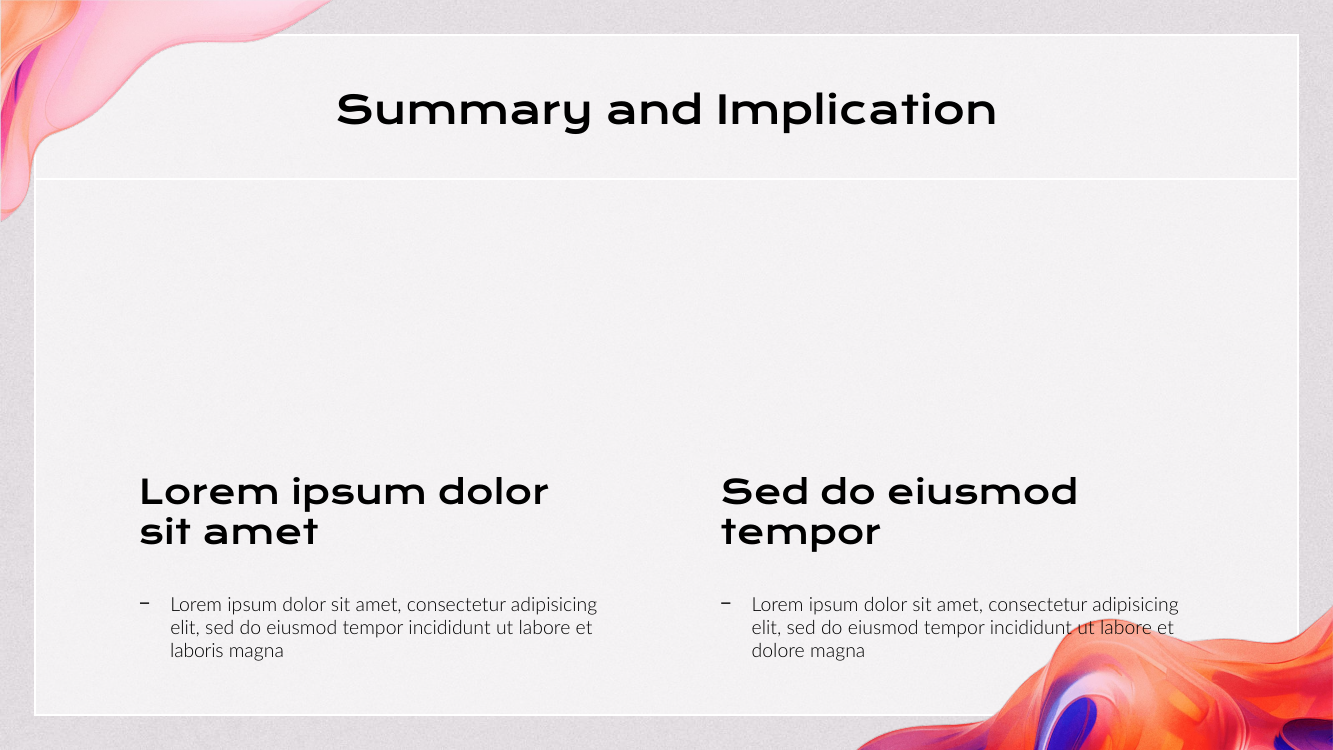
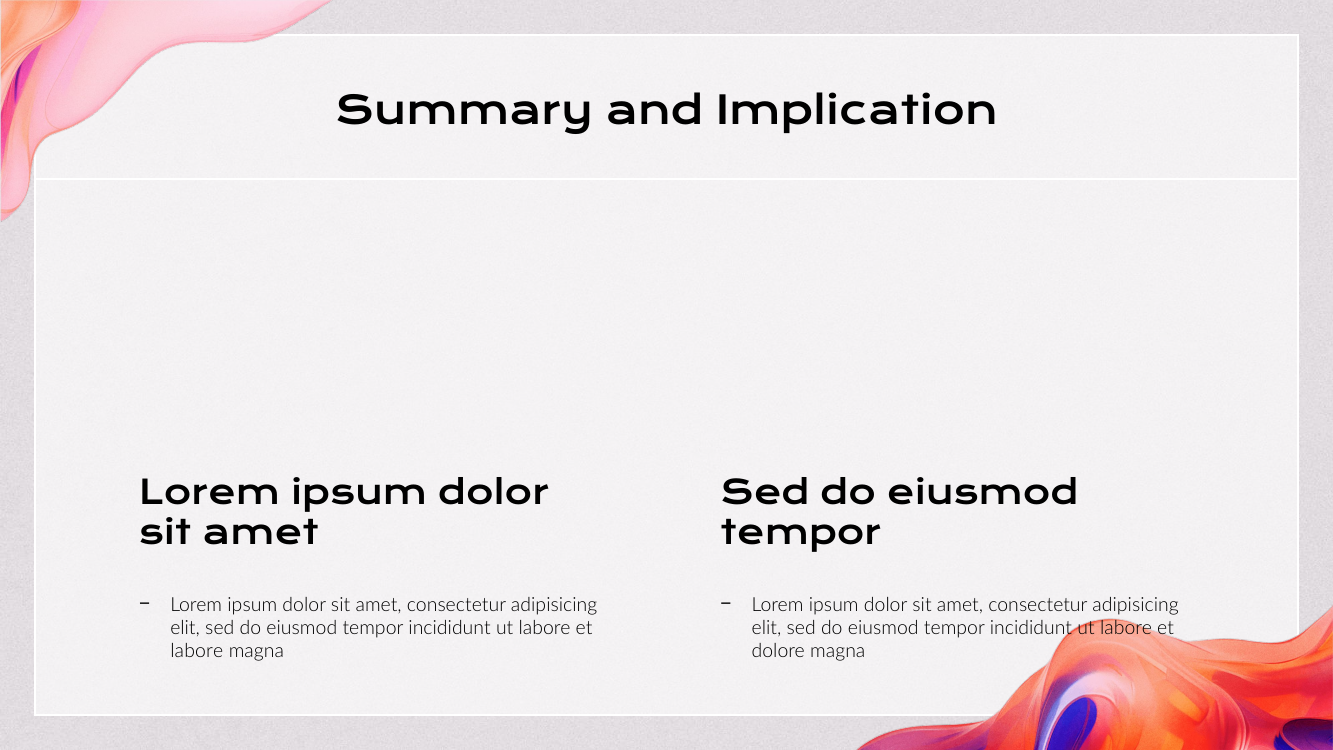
laboris at (197, 651): laboris -> labore
